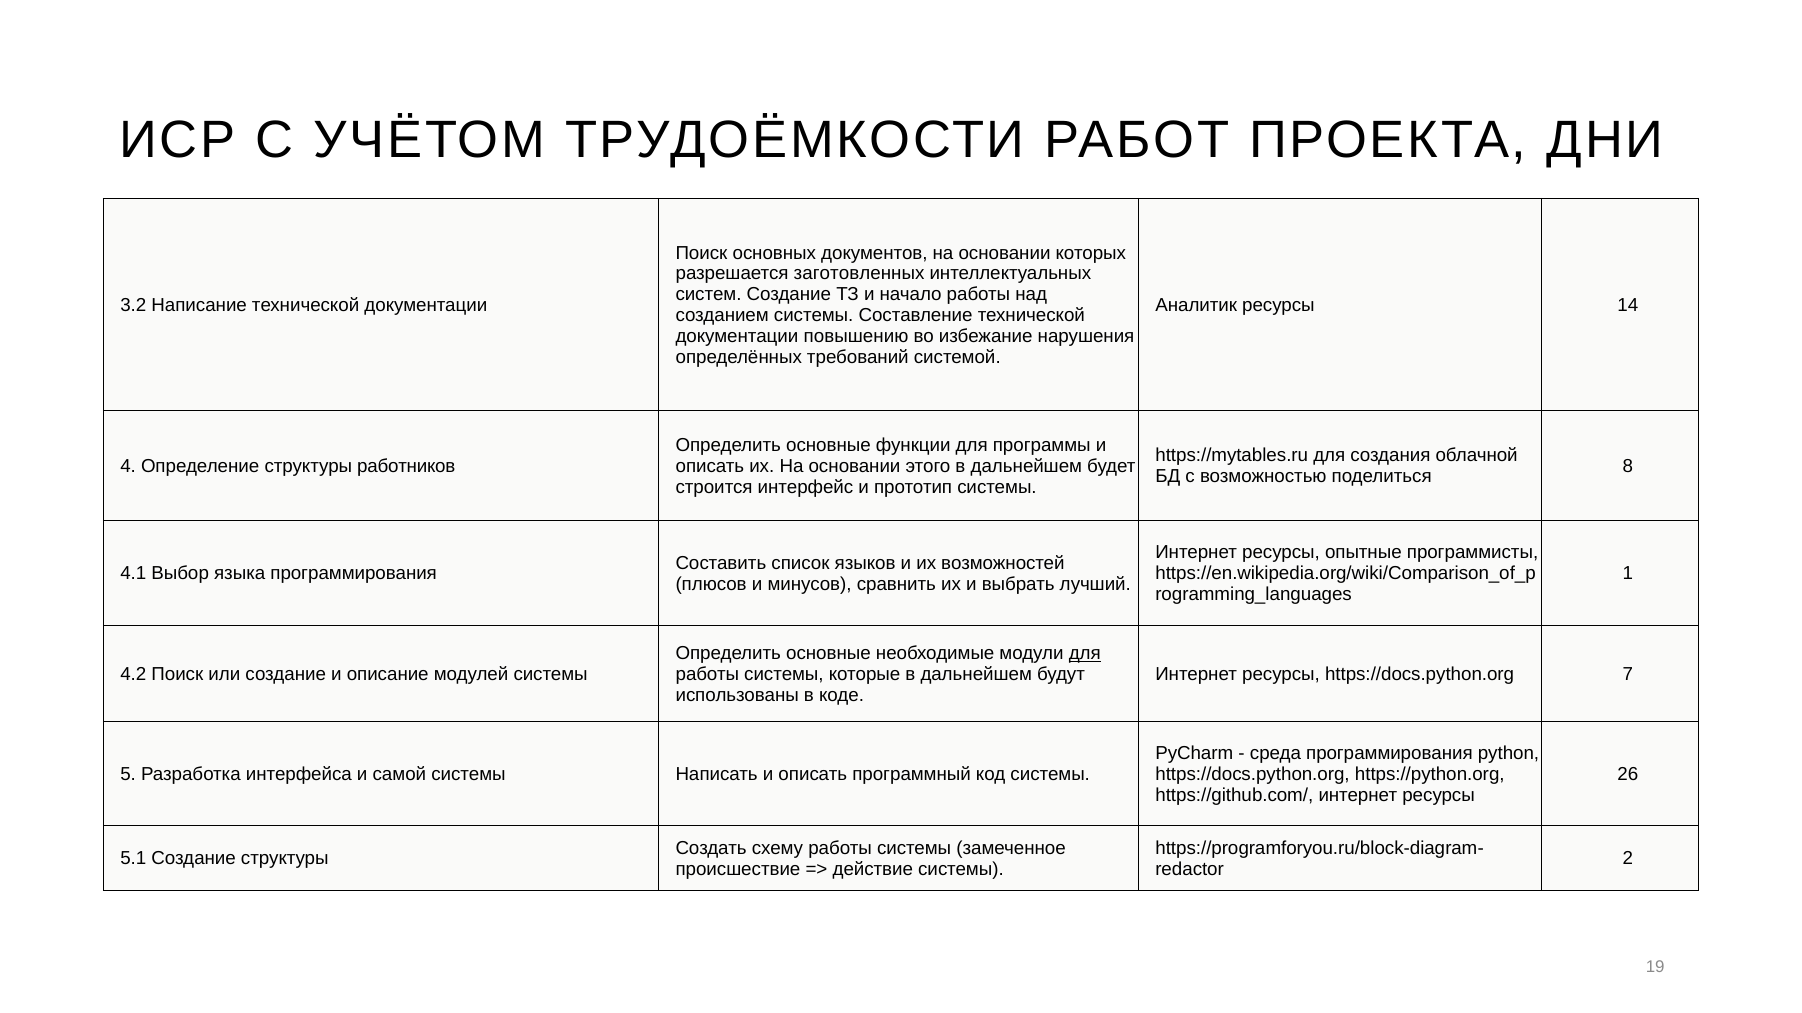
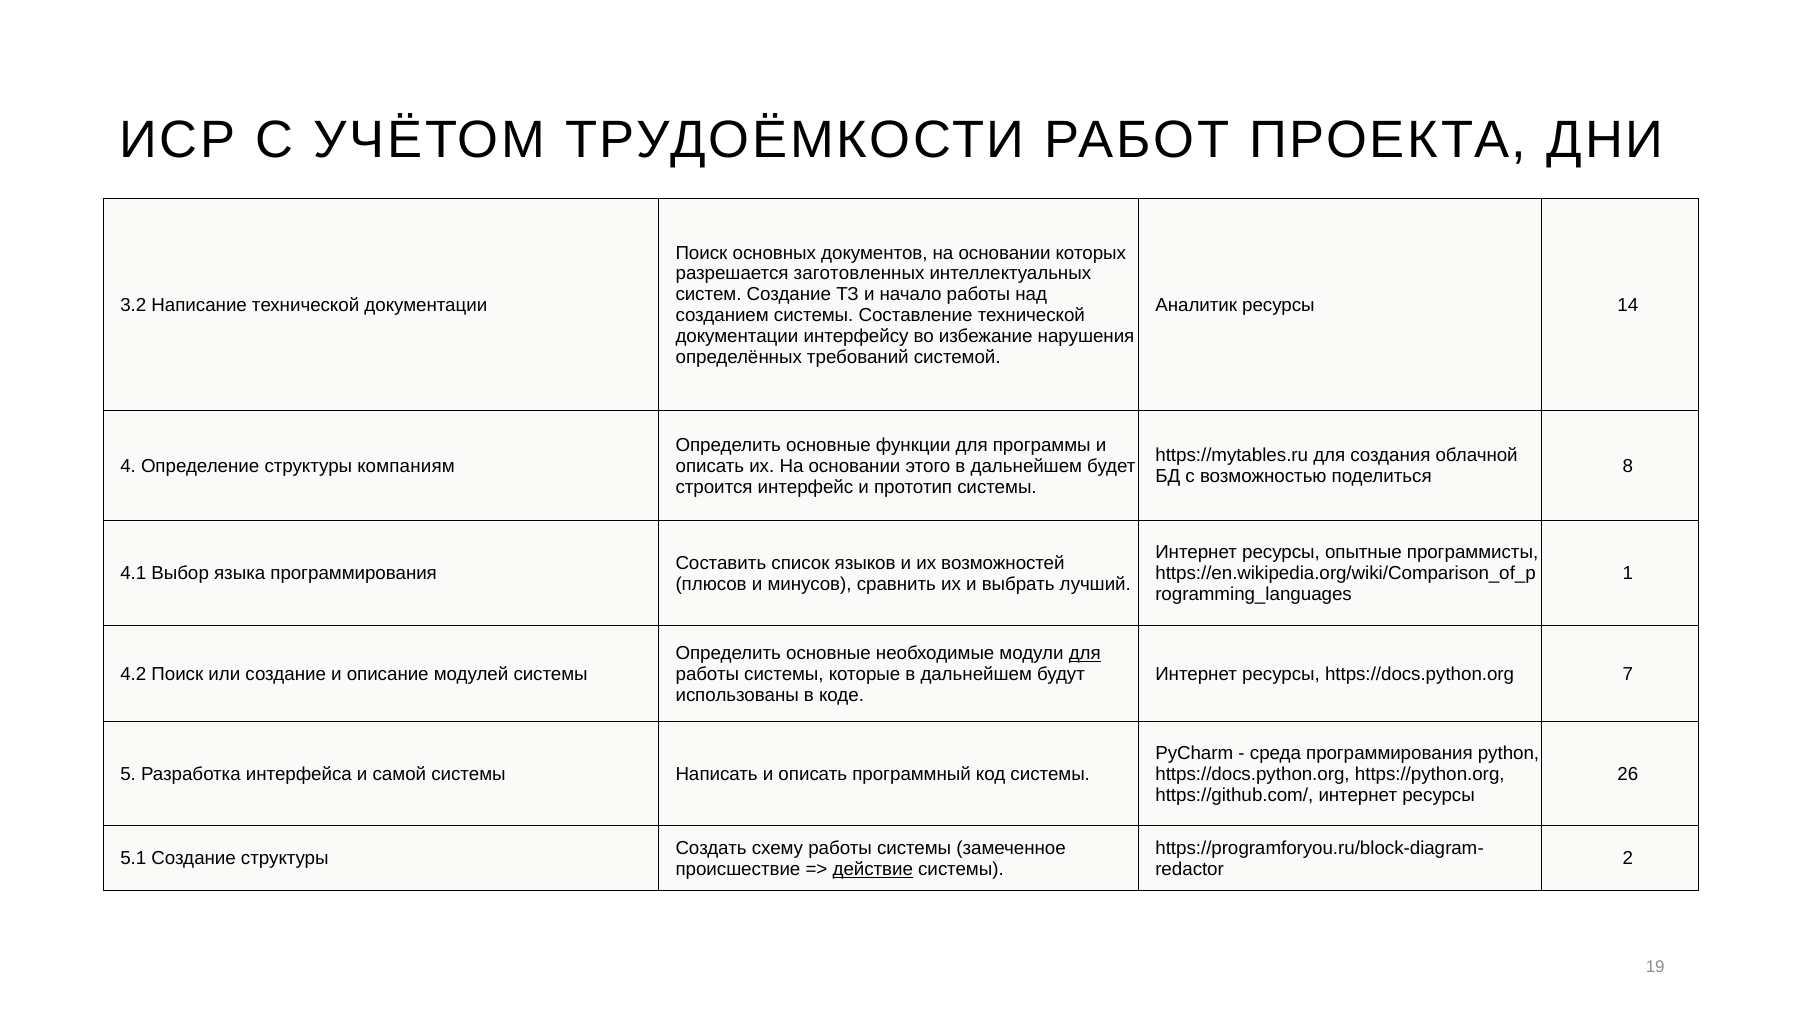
повышению: повышению -> интерфейсу
работников: работников -> компаниям
действие underline: none -> present
